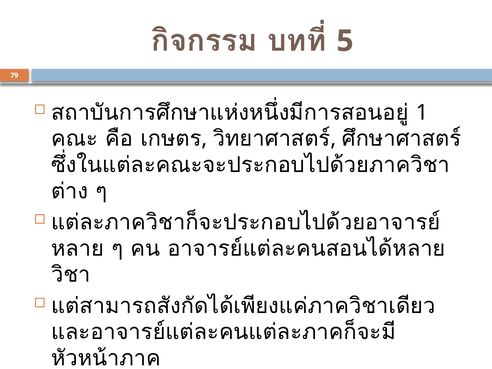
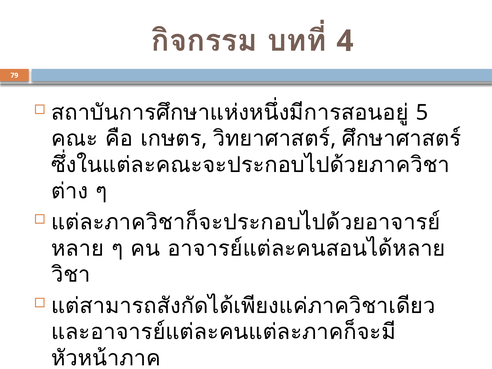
5: 5 -> 4
1: 1 -> 5
